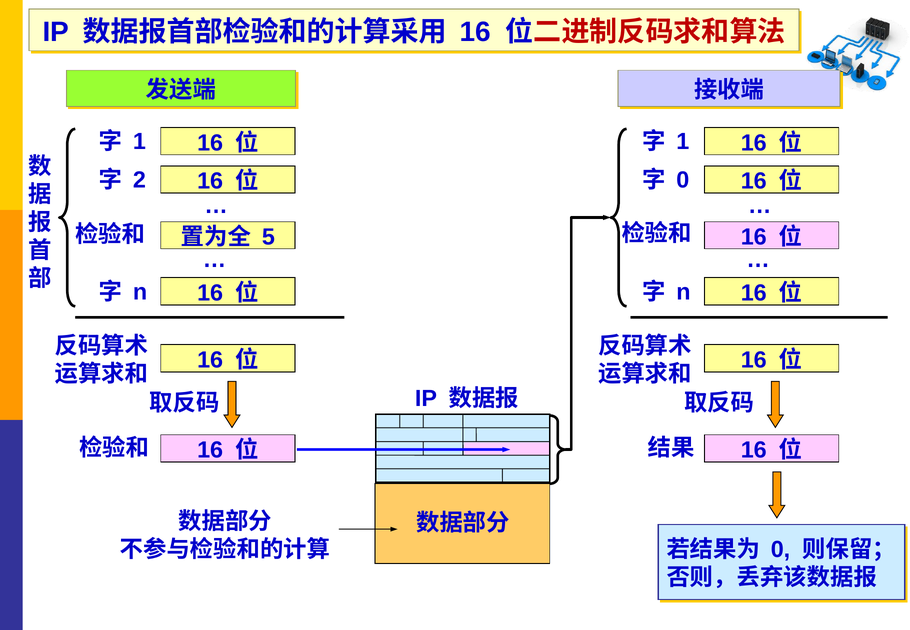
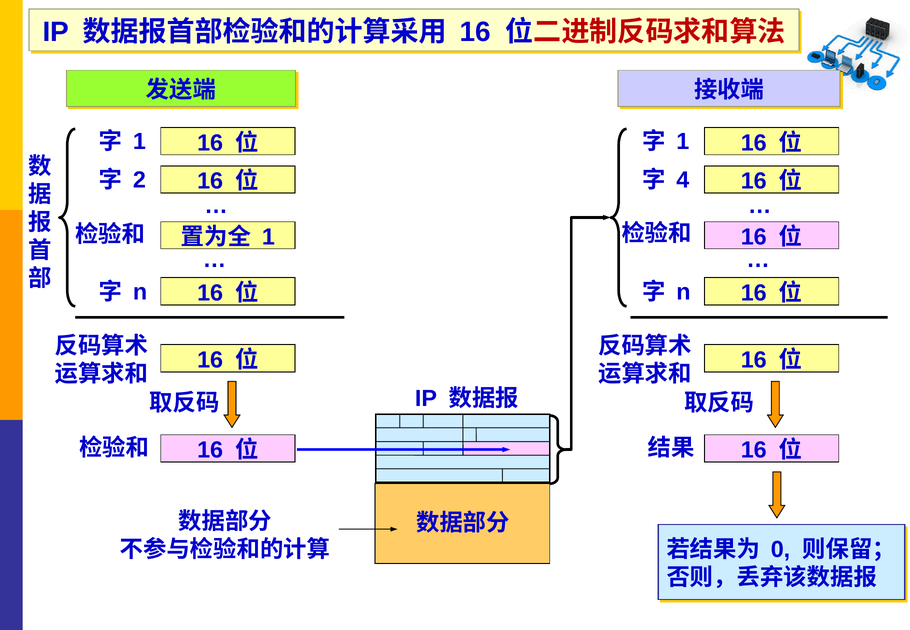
0 at (683, 180): 0 -> 4
5 at (268, 237): 5 -> 1
